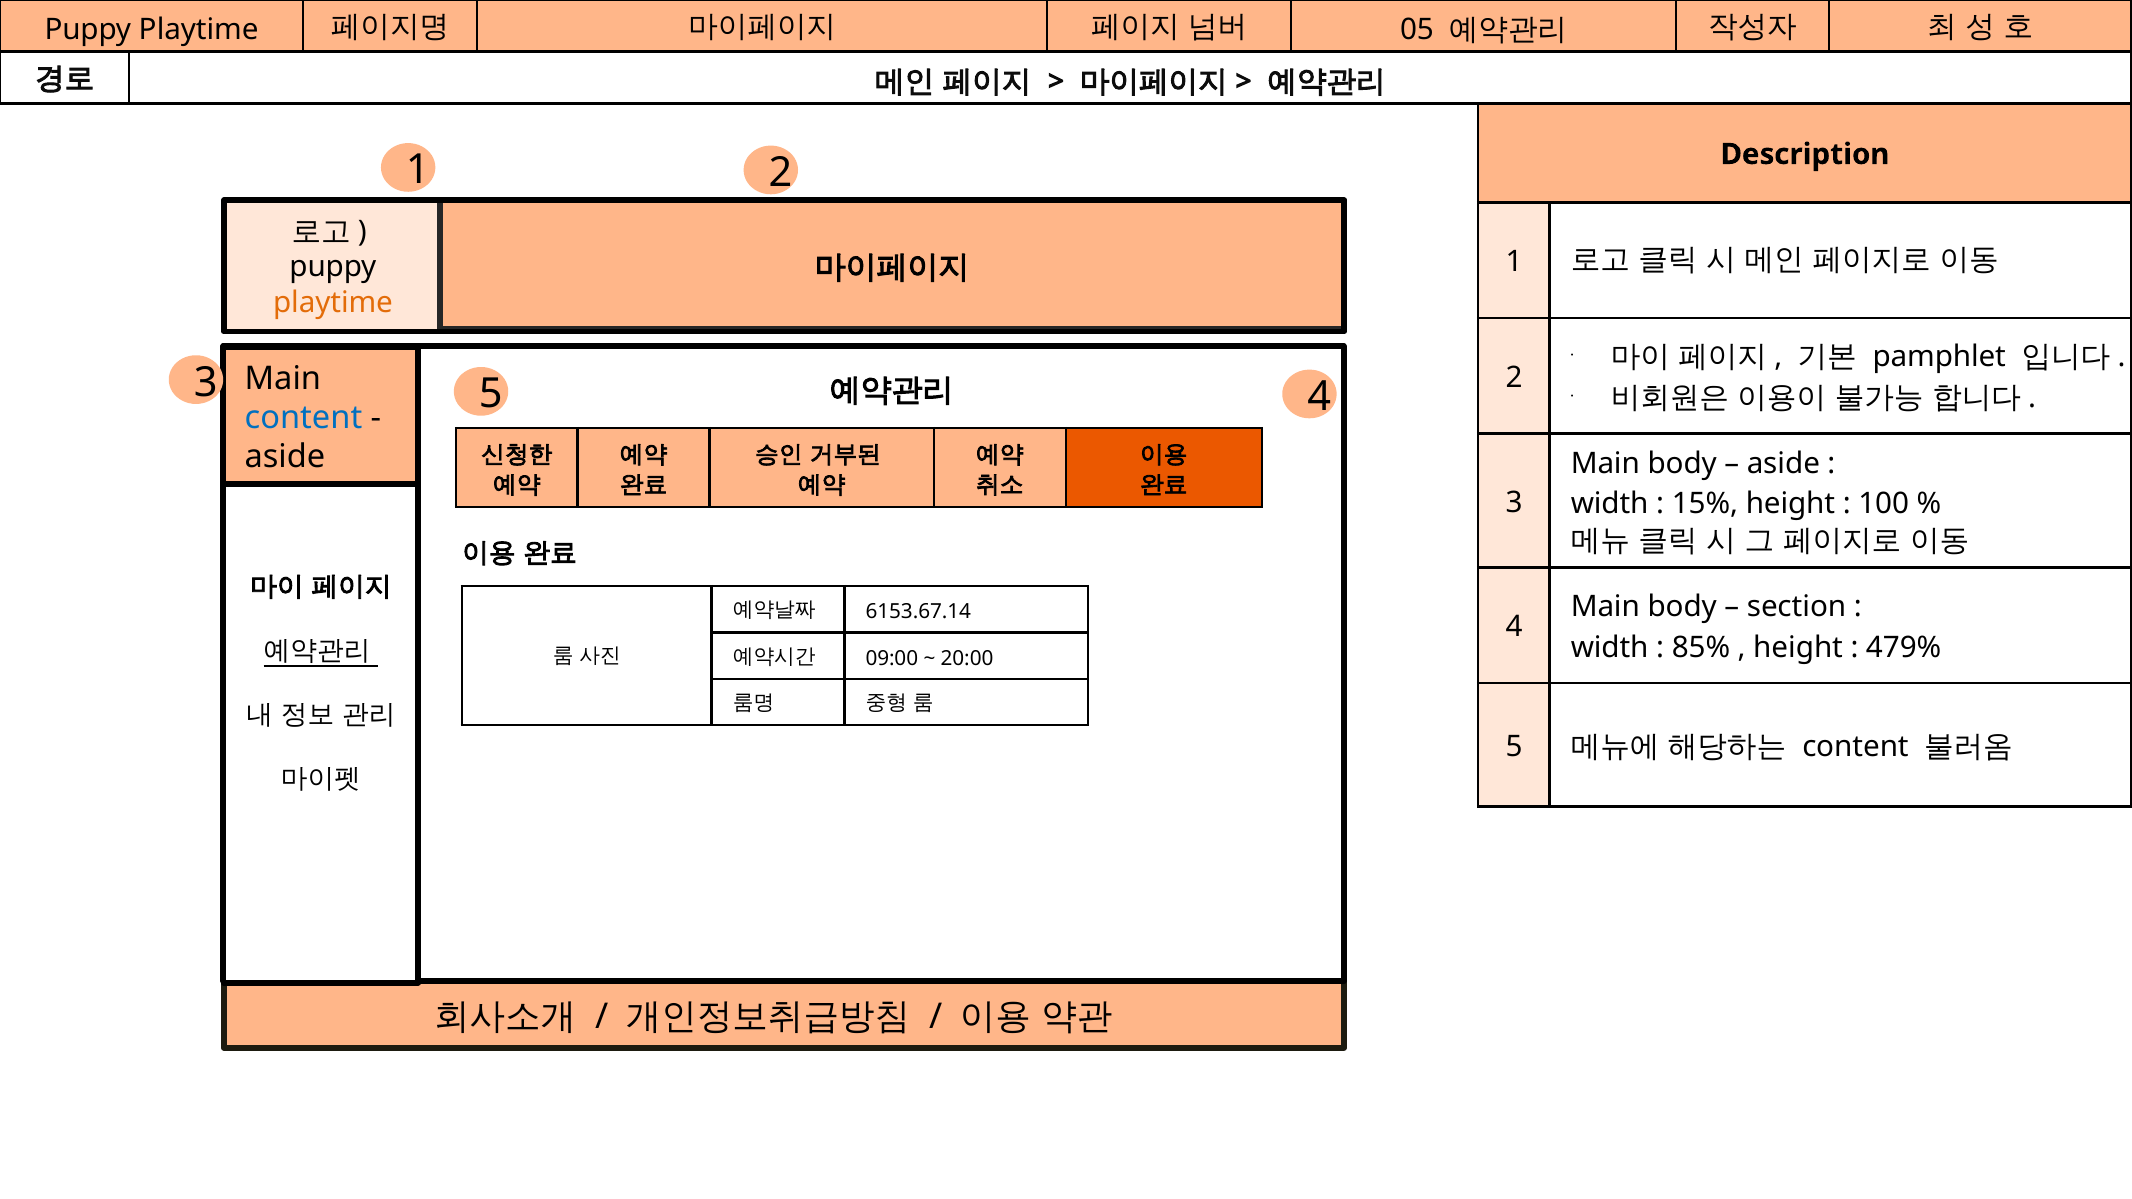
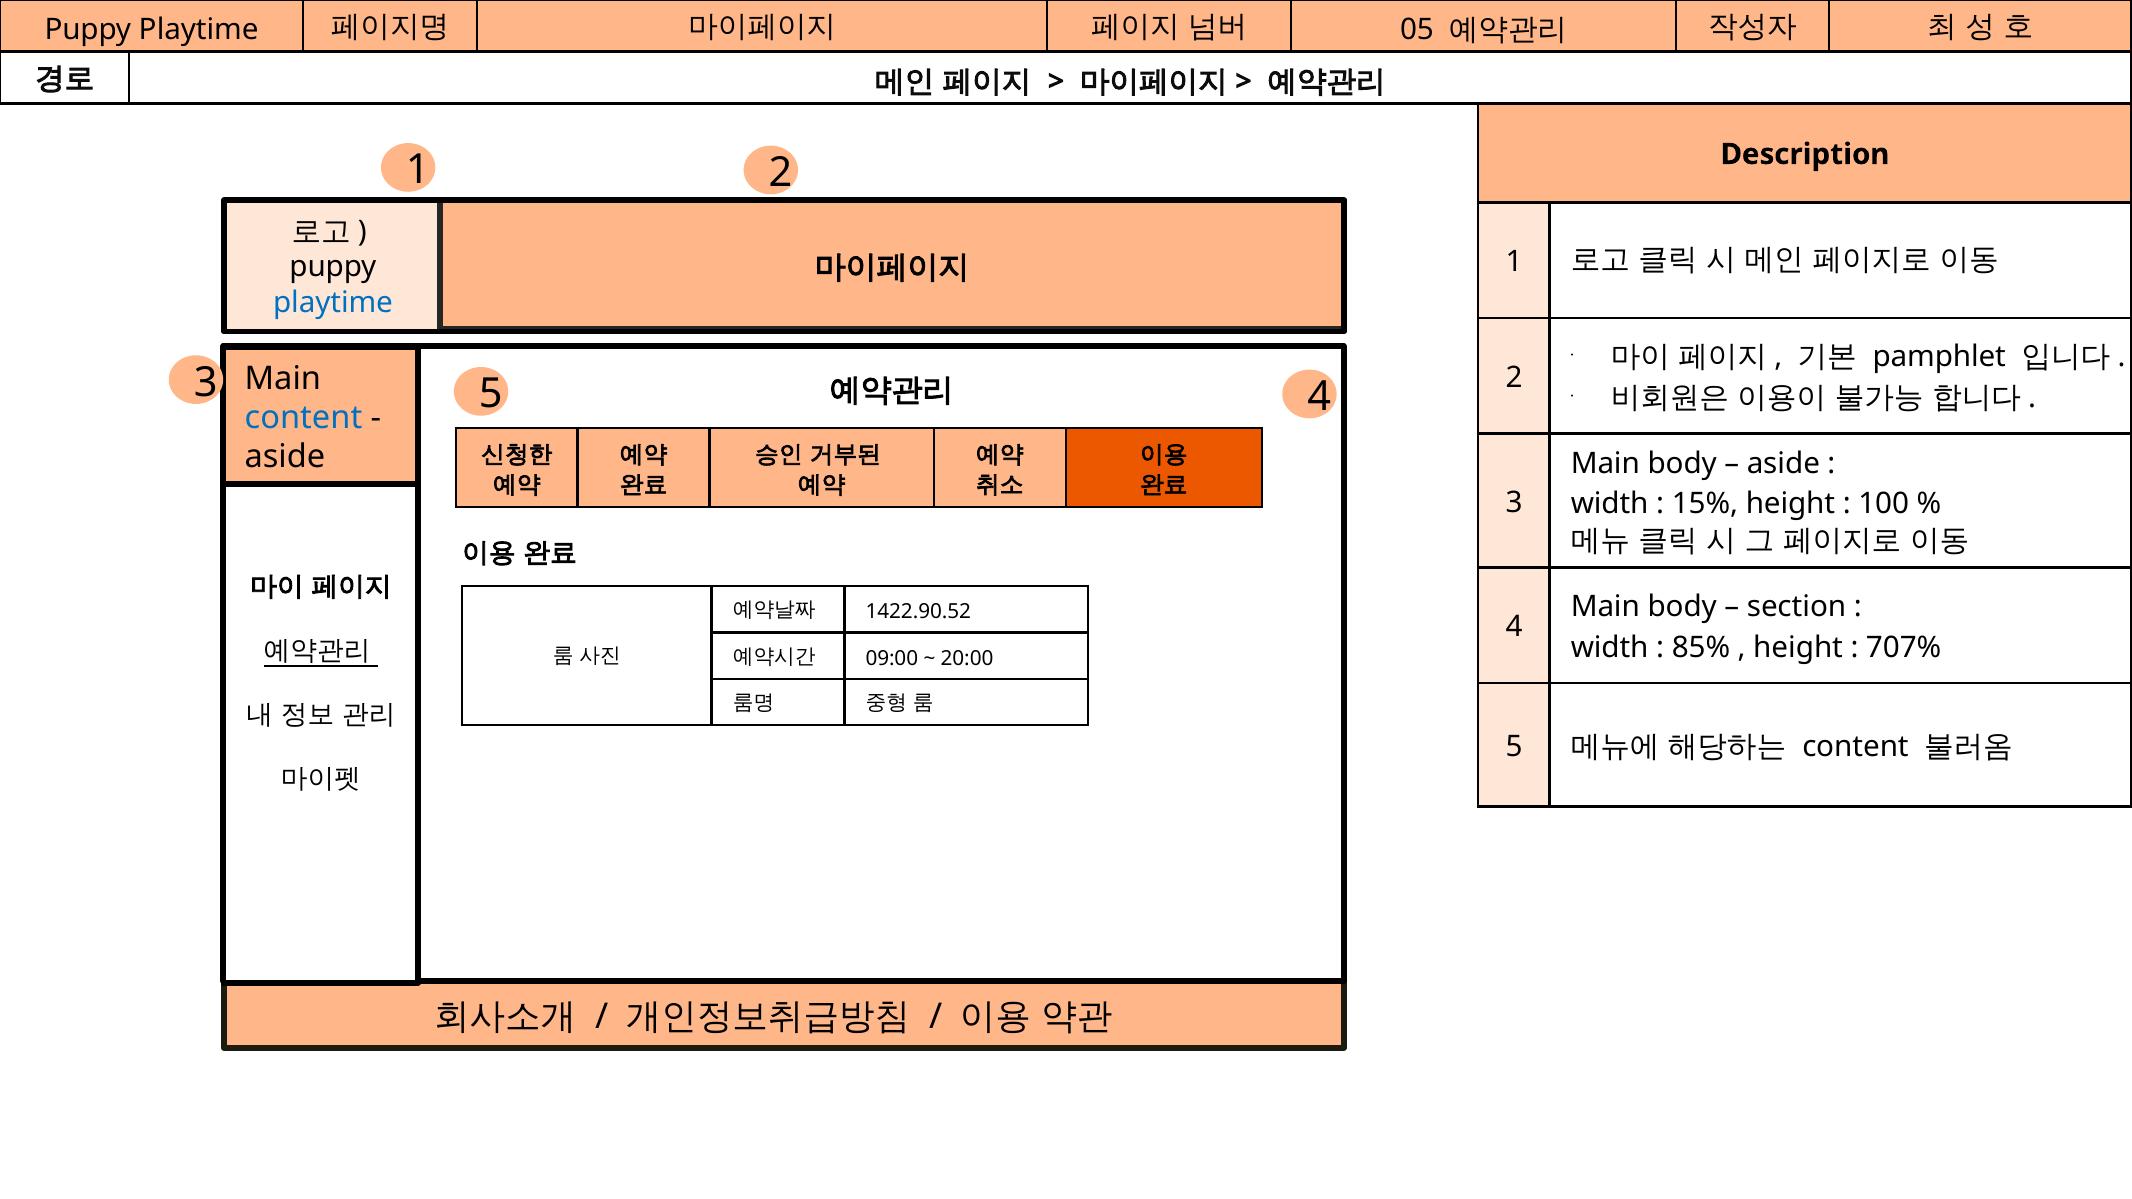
playtime at (333, 303) colour: orange -> blue
6153.67.14: 6153.67.14 -> 1422.90.52
479%: 479% -> 707%
